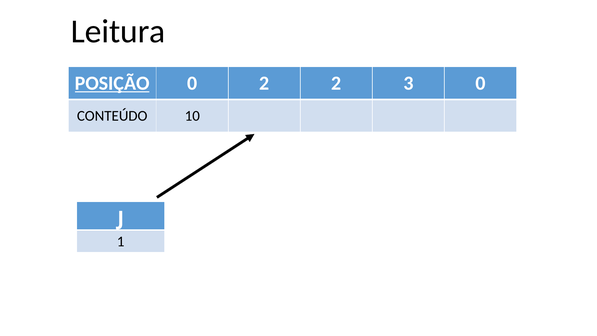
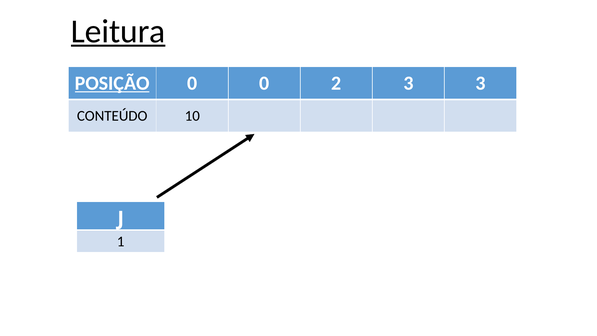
Leitura underline: none -> present
0 2: 2 -> 0
3 0: 0 -> 3
